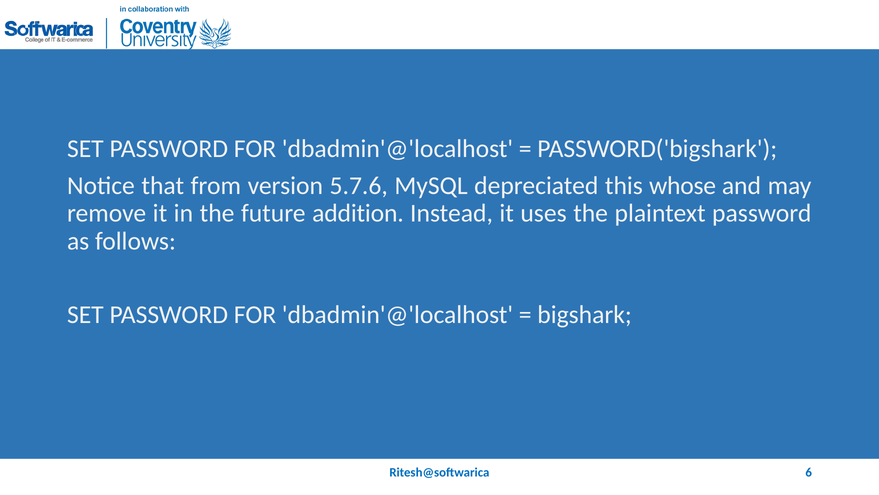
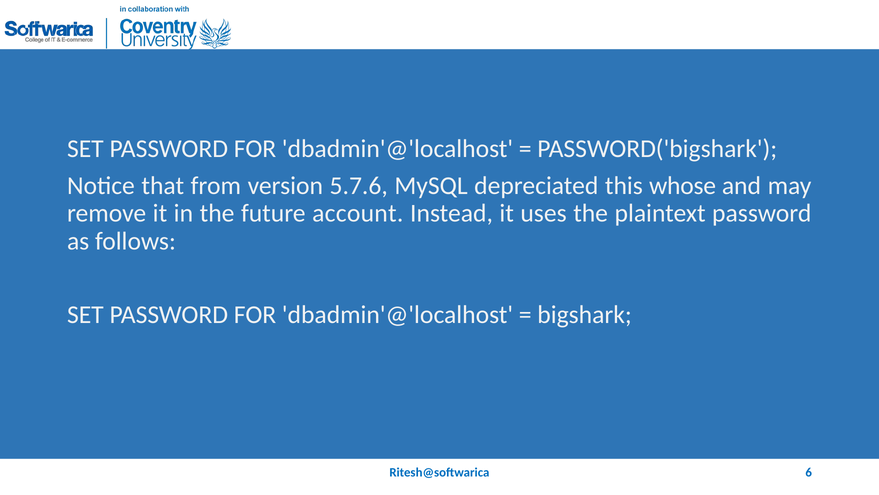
addition: addition -> account
